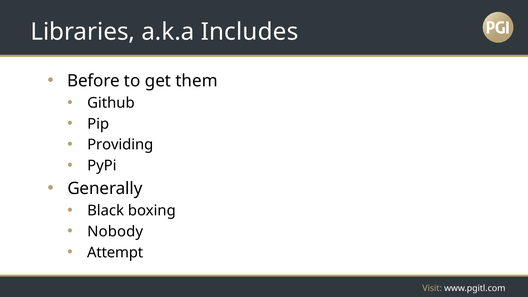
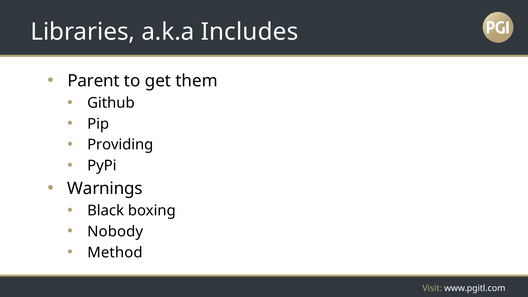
Before: Before -> Parent
Generally: Generally -> Warnings
Attempt: Attempt -> Method
